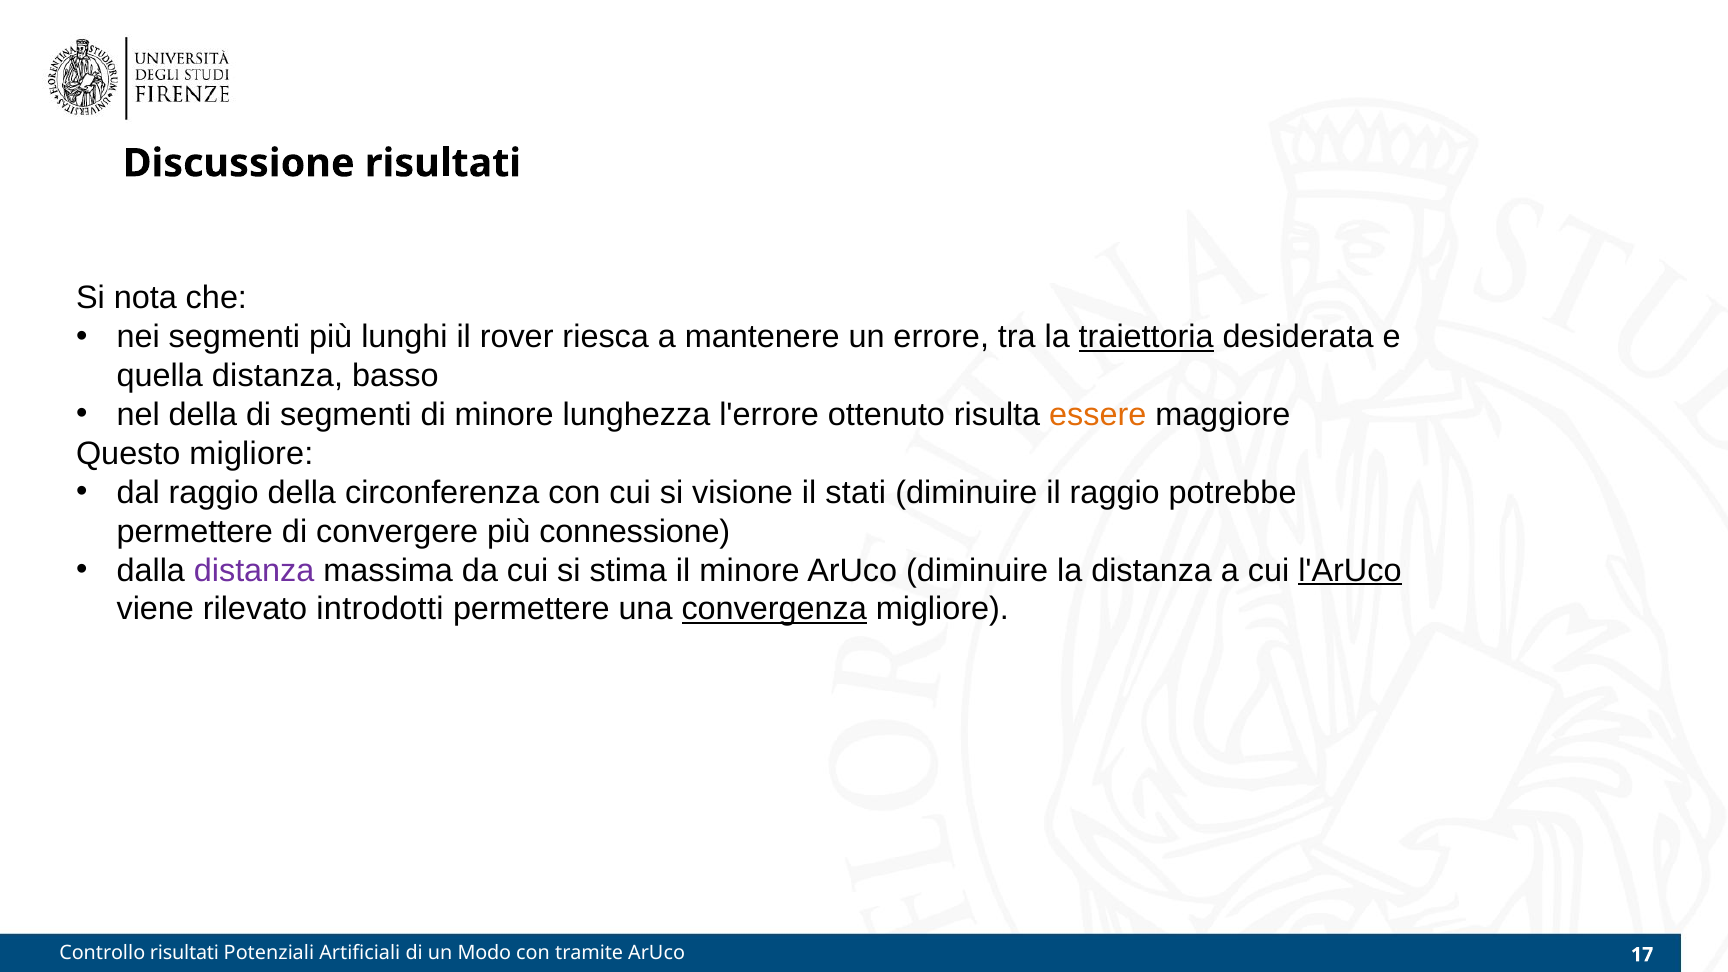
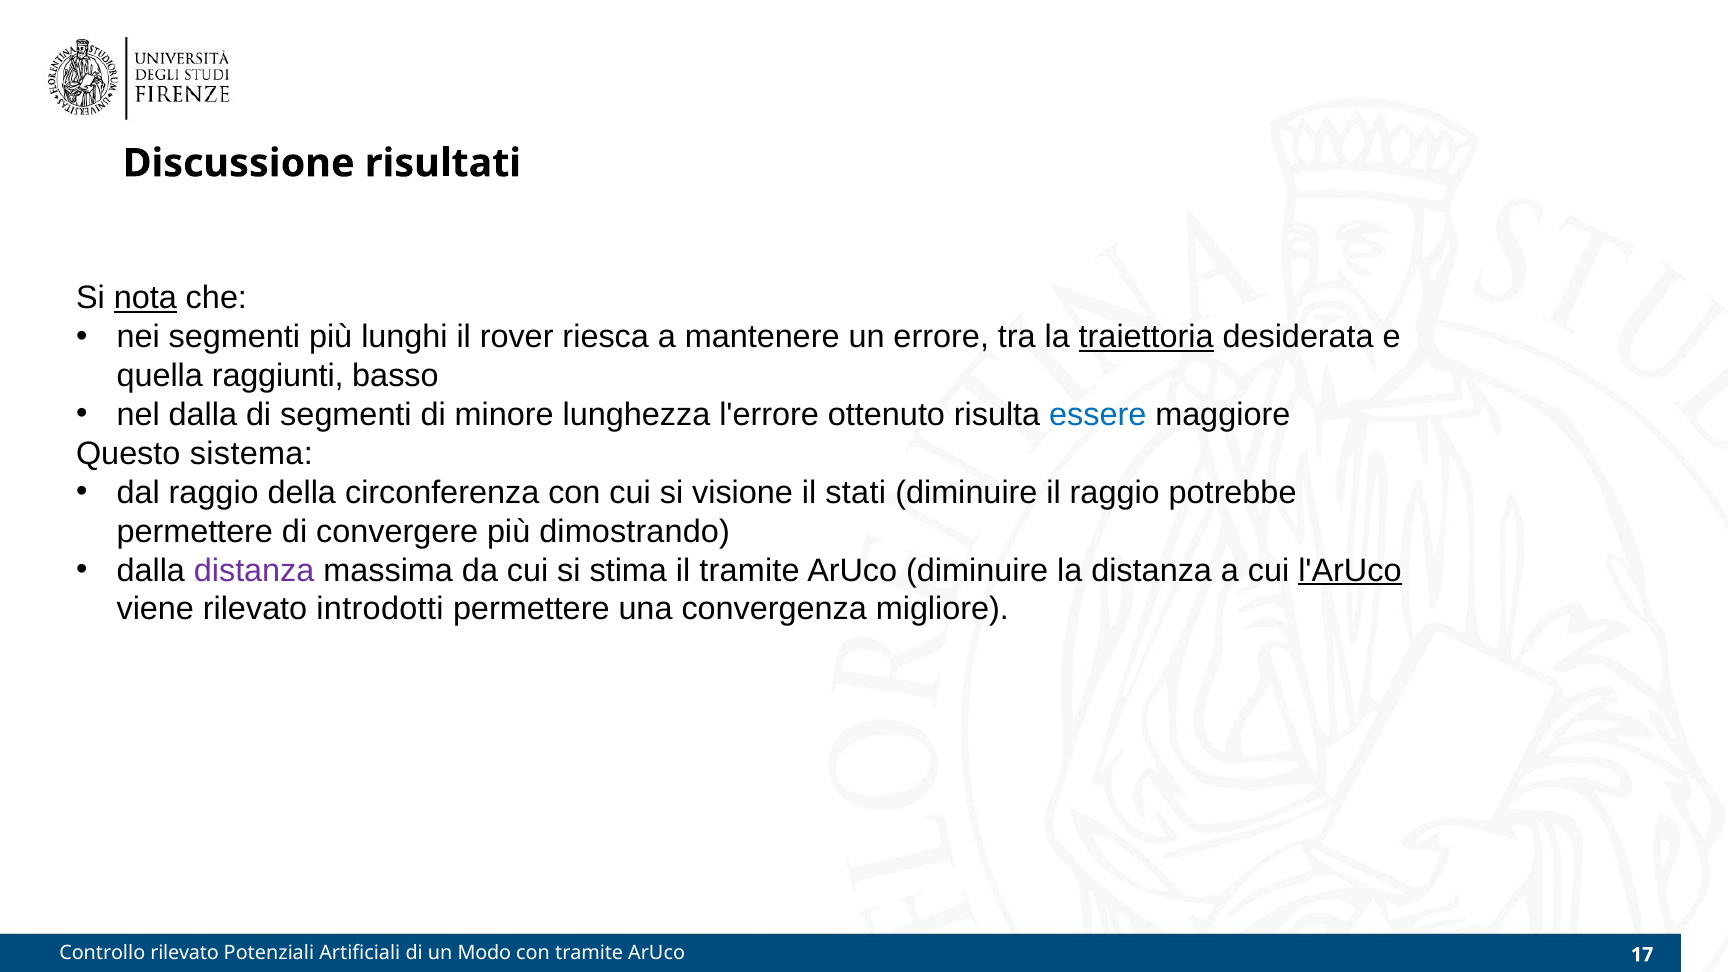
nota underline: none -> present
quella distanza: distanza -> raggiunti
nel della: della -> dalla
essere colour: orange -> blue
Questo migliore: migliore -> sistema
connessione: connessione -> dimostrando
il minore: minore -> tramite
convergenza underline: present -> none
Controllo risultati: risultati -> rilevato
